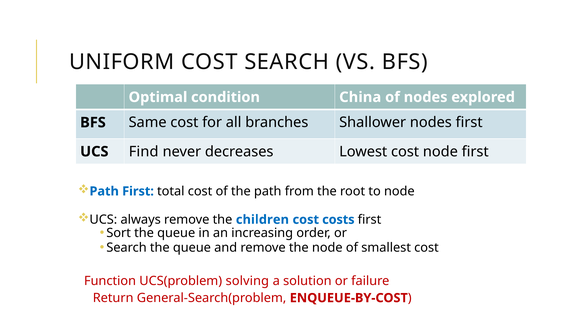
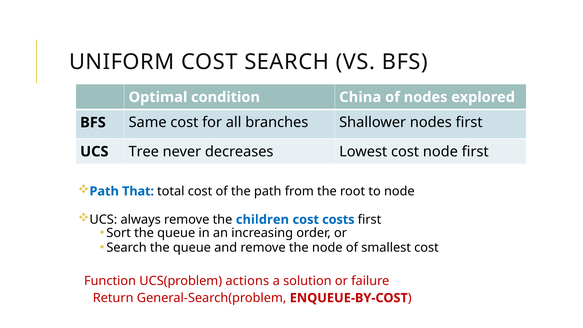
Find: Find -> Tree
Path First: First -> That
solving: solving -> actions
